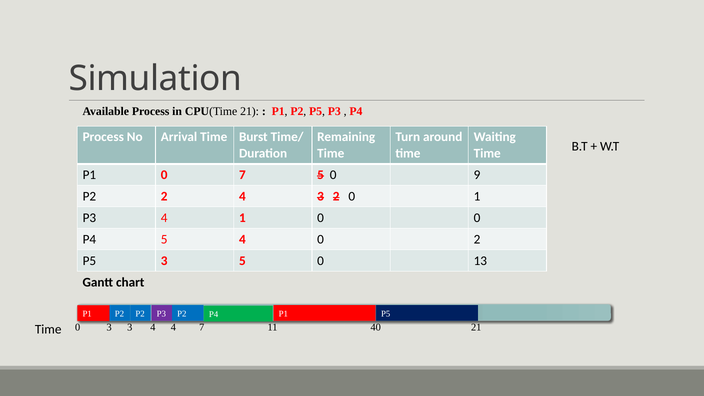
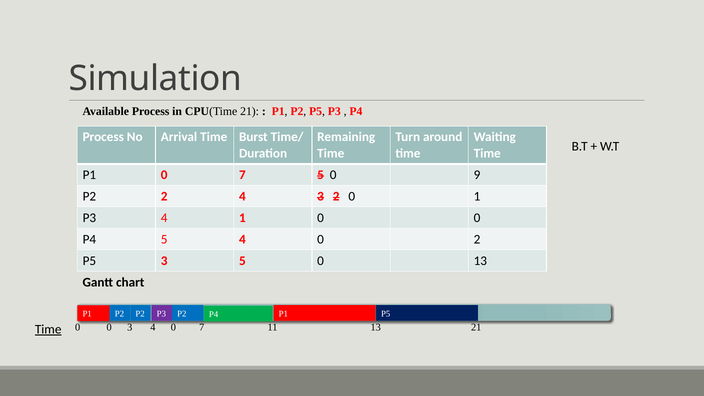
Time at (48, 329) underline: none -> present
3 at (109, 327): 3 -> 0
3 4 4: 4 -> 0
11 40: 40 -> 13
